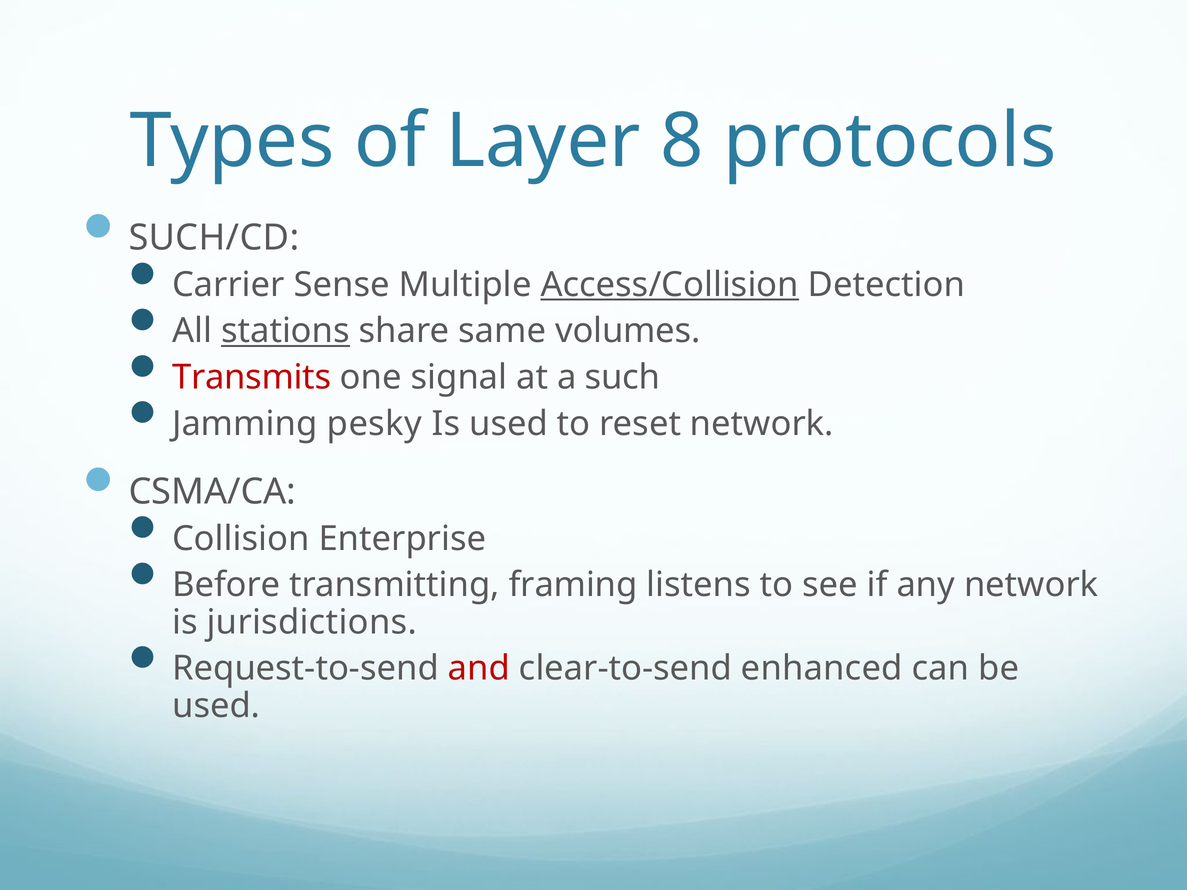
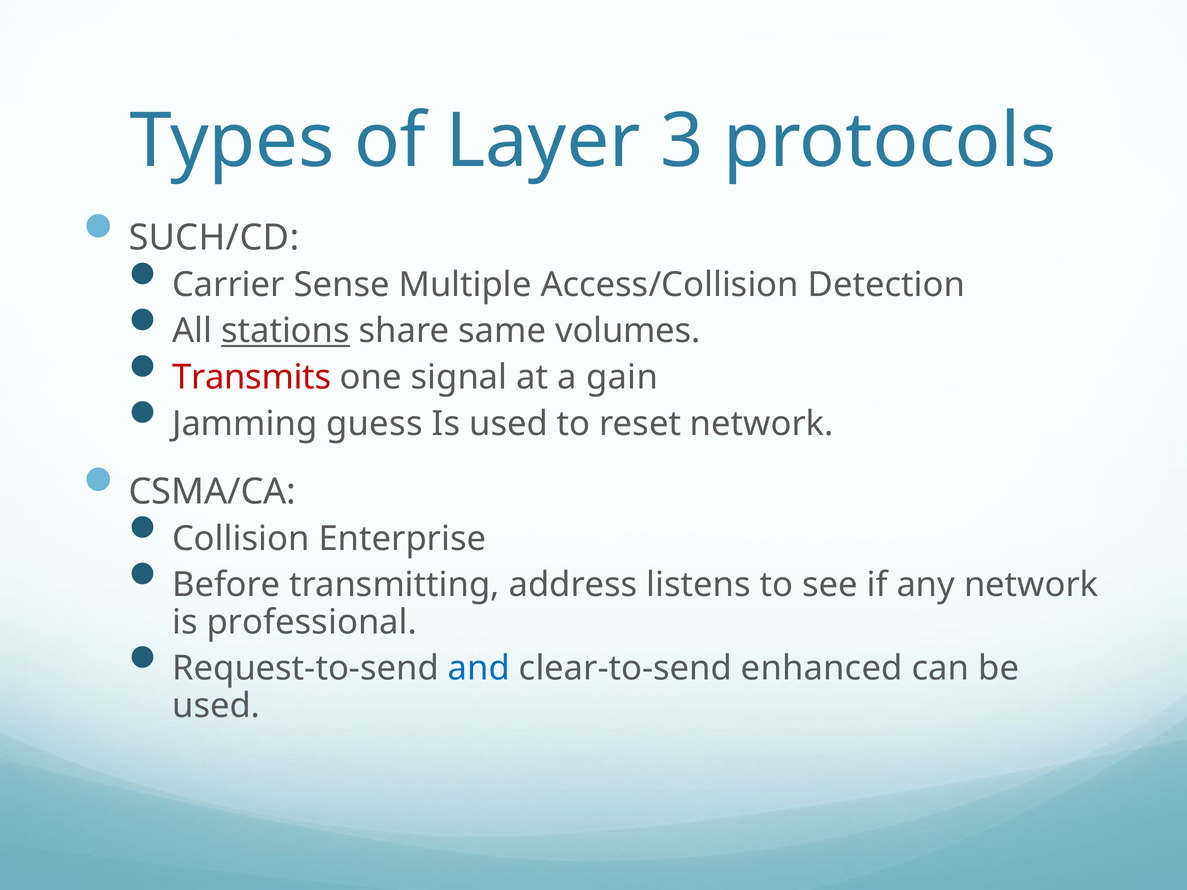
8: 8 -> 3
Access/Collision underline: present -> none
such: such -> gain
pesky: pesky -> guess
framing: framing -> address
jurisdictions: jurisdictions -> professional
and colour: red -> blue
